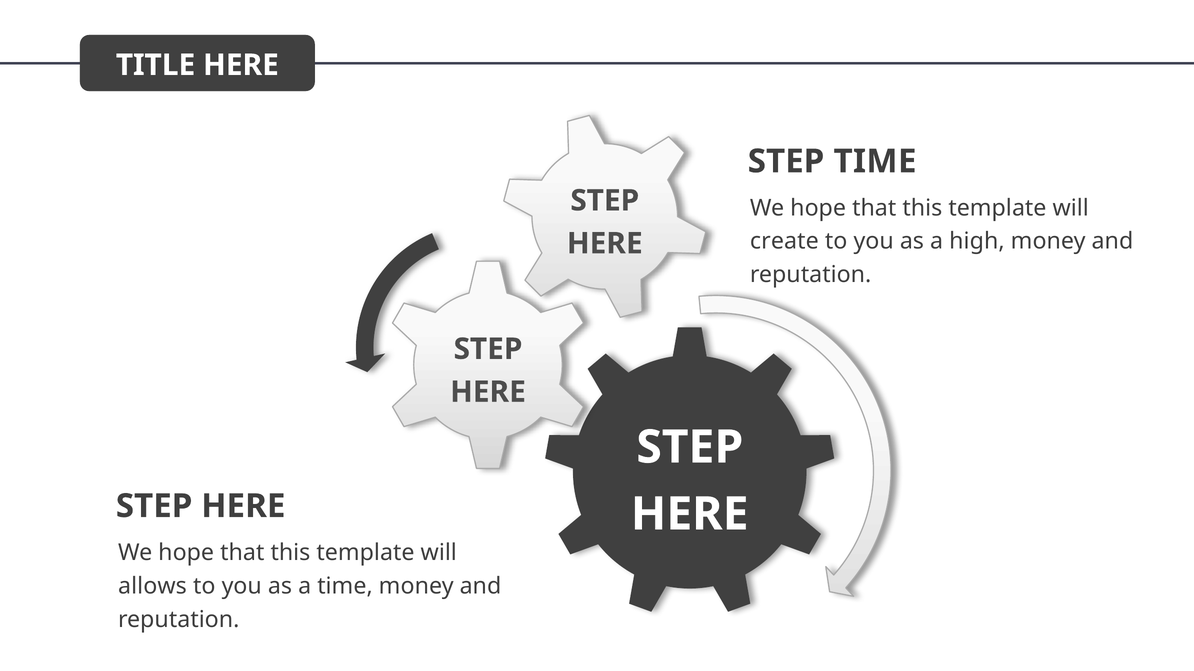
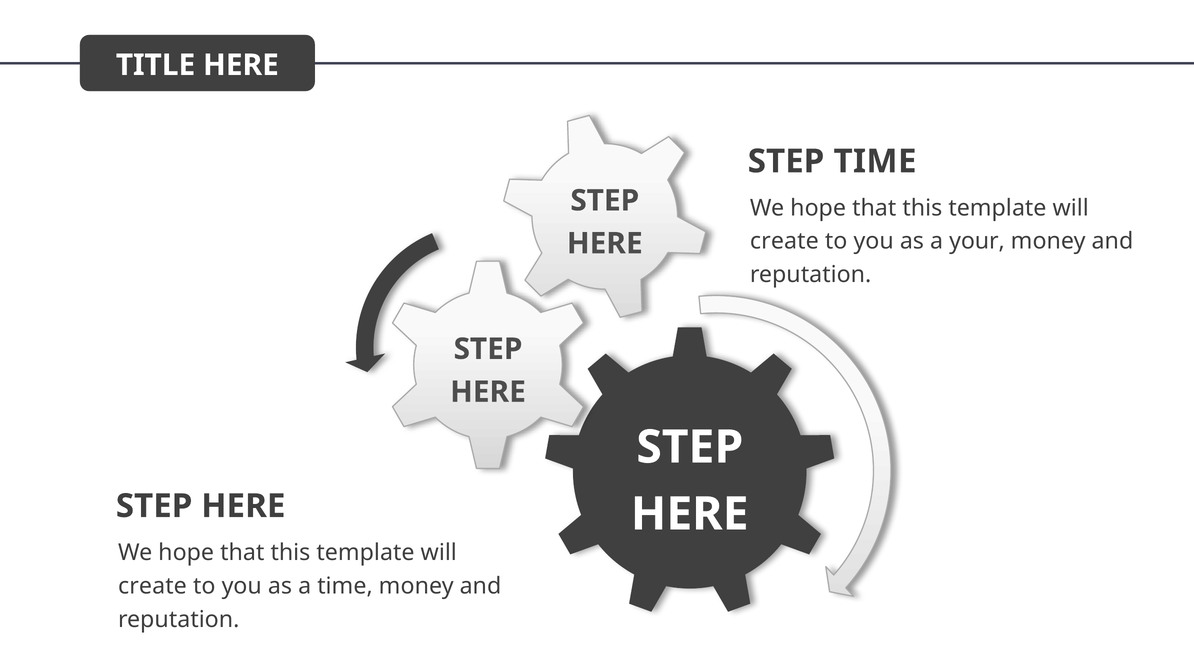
high: high -> your
allows at (152, 587): allows -> create
